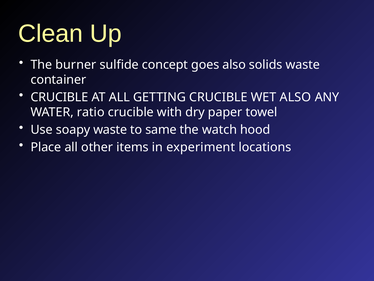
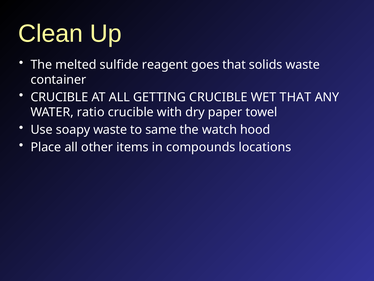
burner: burner -> melted
concept: concept -> reagent
goes also: also -> that
WET ALSO: ALSO -> THAT
experiment: experiment -> compounds
